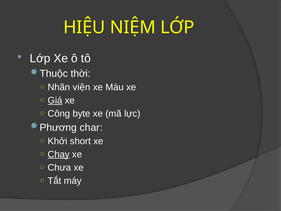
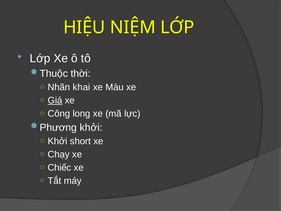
viện: viện -> khai
byte: byte -> long
char at (91, 127): char -> khởi
Chạy underline: present -> none
Chưa: Chưa -> Chiếc
